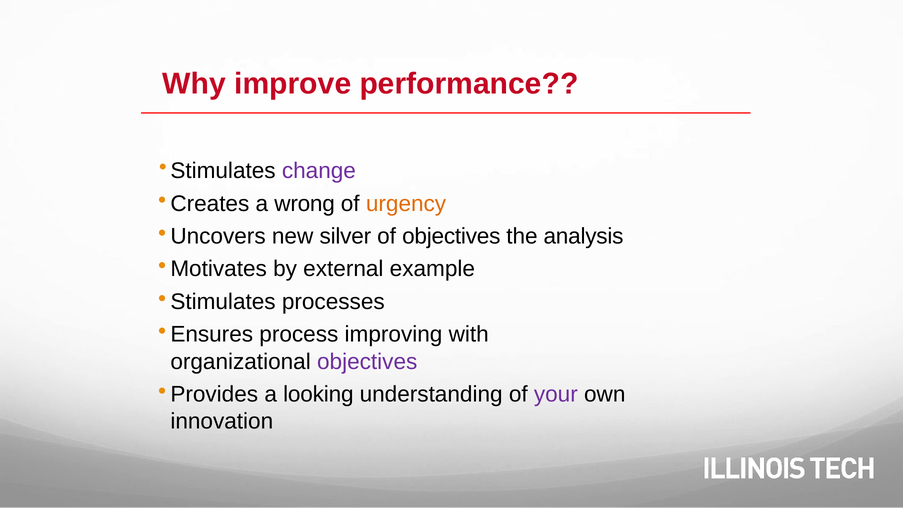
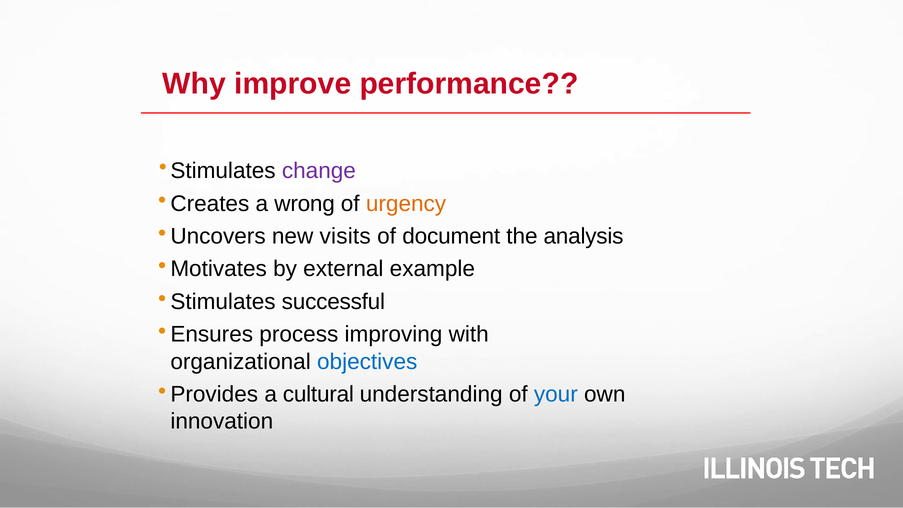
silver: silver -> visits
of objectives: objectives -> document
processes: processes -> successful
objectives at (367, 362) colour: purple -> blue
looking: looking -> cultural
your colour: purple -> blue
